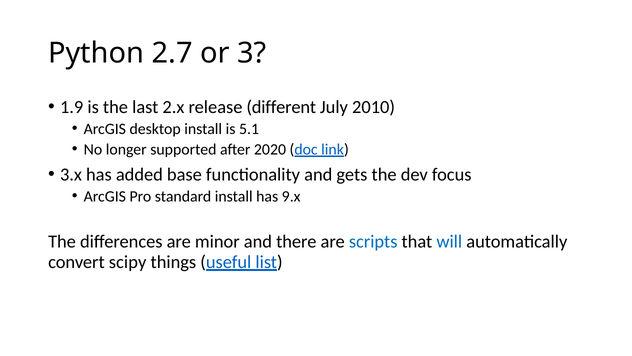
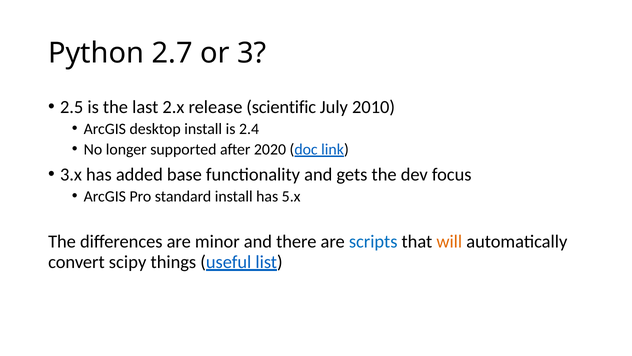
1.9: 1.9 -> 2.5
different: different -> scientific
5.1: 5.1 -> 2.4
9.x: 9.x -> 5.x
will colour: blue -> orange
